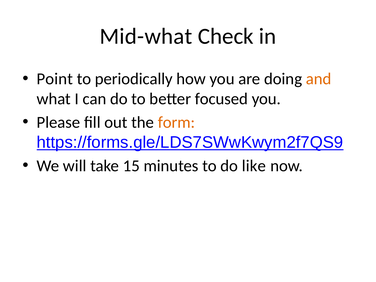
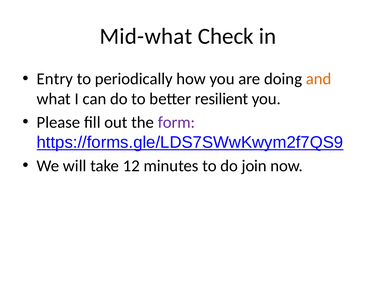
Point: Point -> Entry
focused: focused -> resilient
form colour: orange -> purple
15: 15 -> 12
like: like -> join
